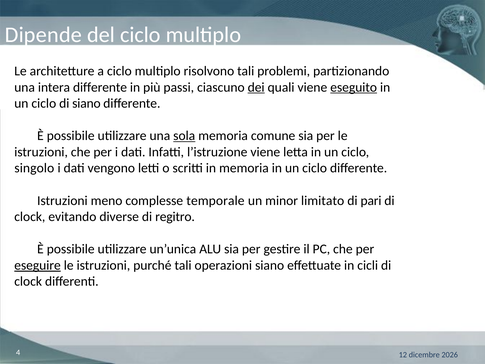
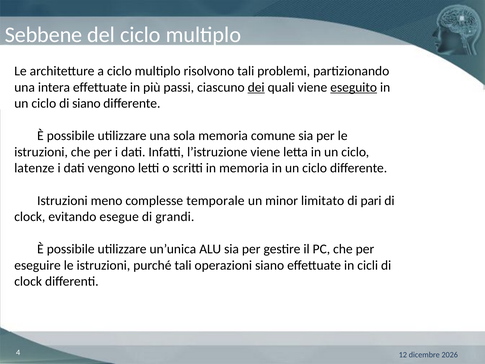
Dipende: Dipende -> Sebbene
intera differente: differente -> effettuate
sola underline: present -> none
singolo: singolo -> latenze
diverse: diverse -> esegue
regitro: regitro -> grandi
eseguire underline: present -> none
